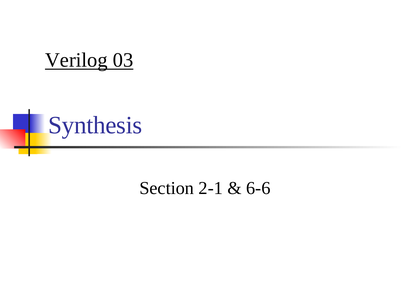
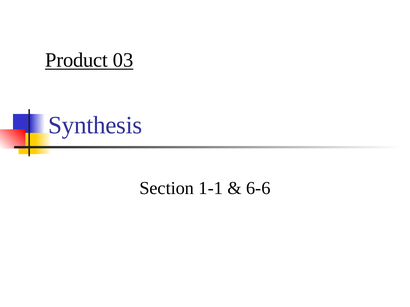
Verilog: Verilog -> Product
2-1: 2-1 -> 1-1
